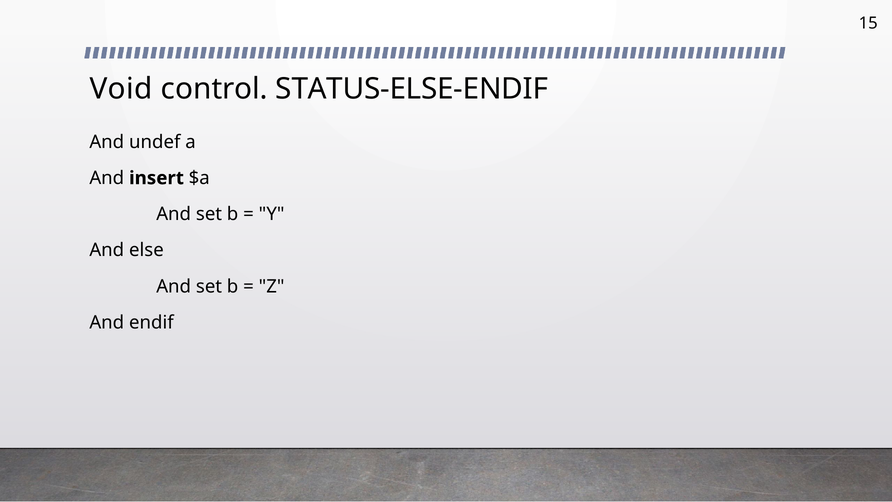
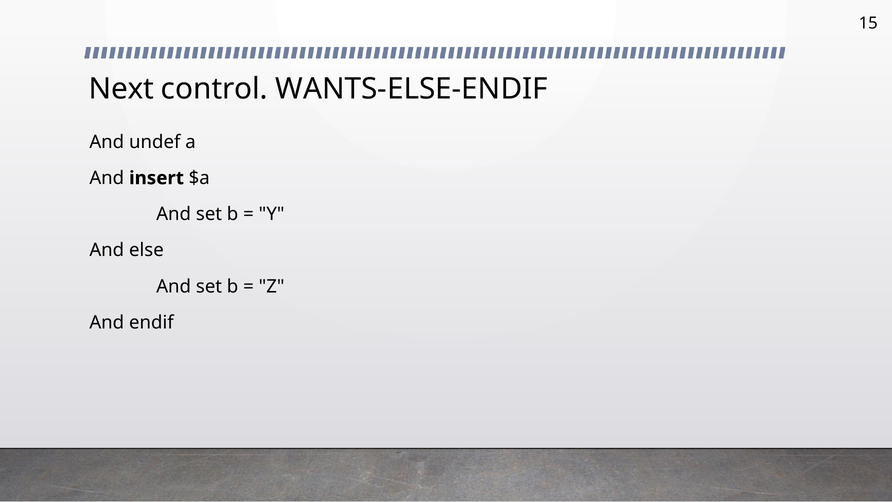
Void: Void -> Next
STATUS-ELSE-ENDIF: STATUS-ELSE-ENDIF -> WANTS-ELSE-ENDIF
